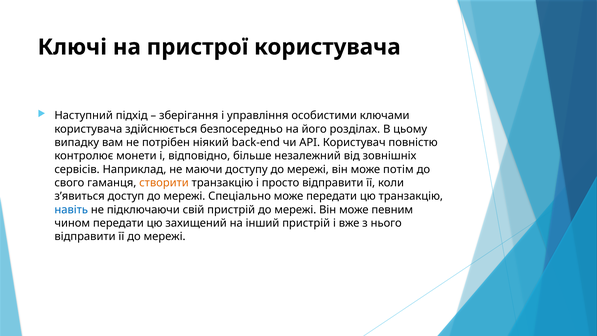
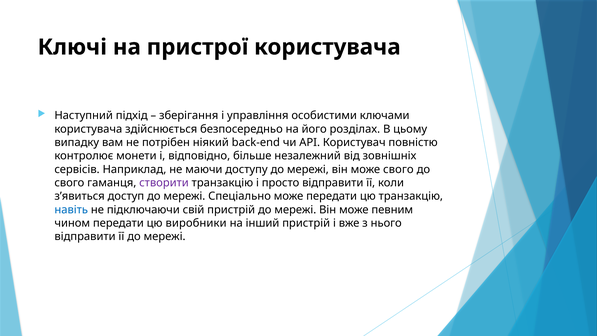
може потім: потім -> свого
створити colour: orange -> purple
захищений: захищений -> виробники
